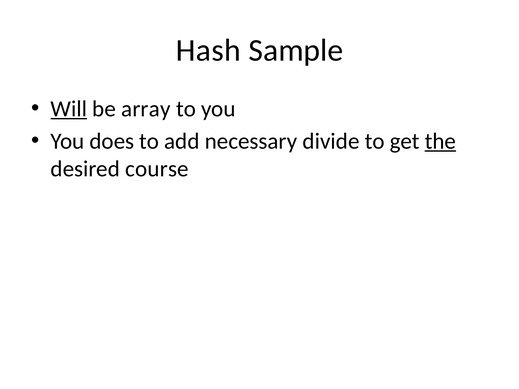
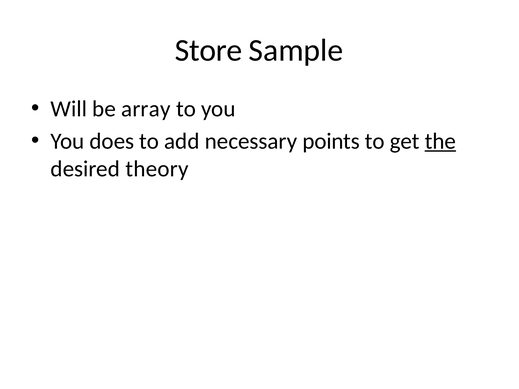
Hash: Hash -> Store
Will underline: present -> none
divide: divide -> points
course: course -> theory
